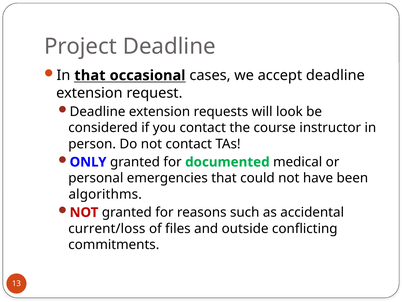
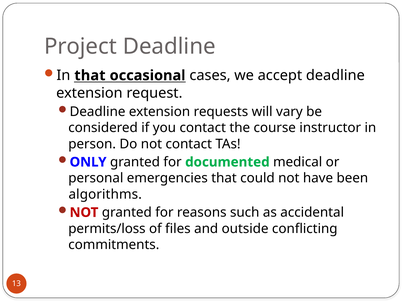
look: look -> vary
current/loss: current/loss -> permits/loss
